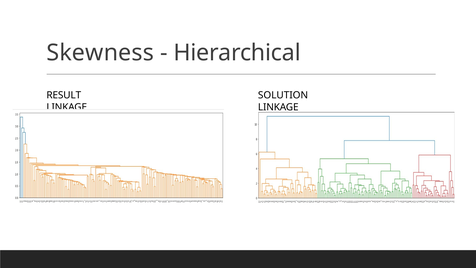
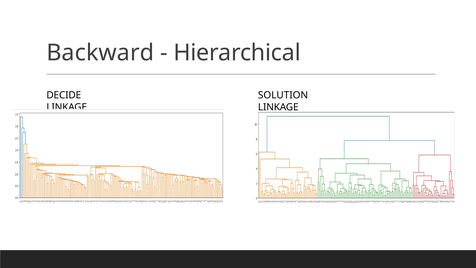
Skewness: Skewness -> Backward
RESULT: RESULT -> DECIDE
